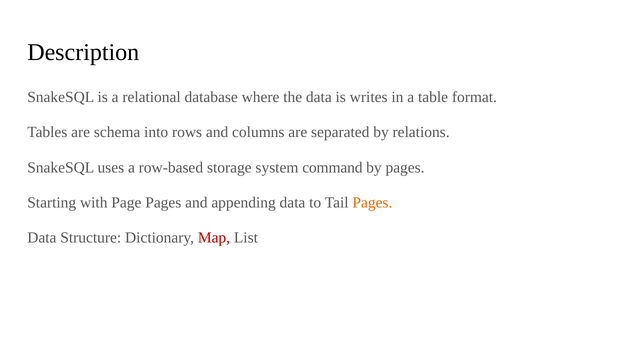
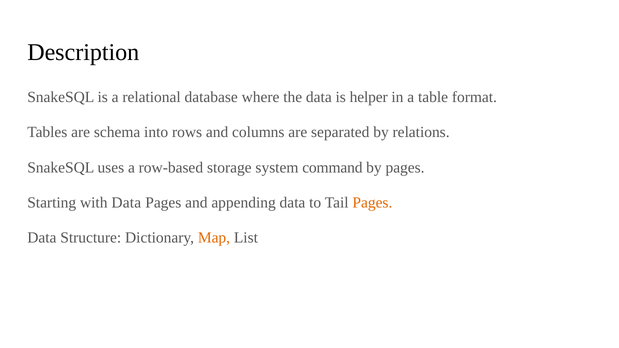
writes: writes -> helper
with Page: Page -> Data
Map colour: red -> orange
